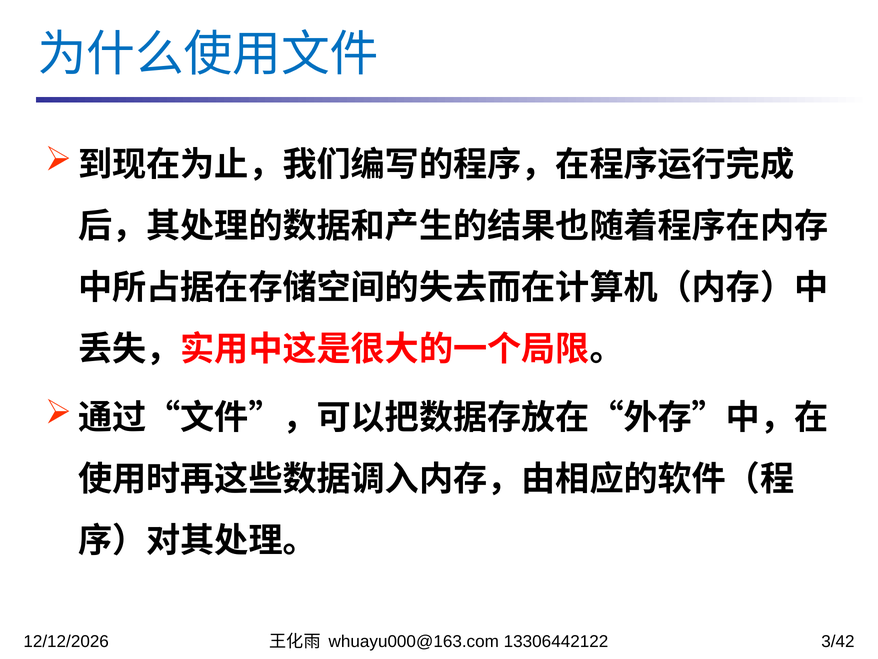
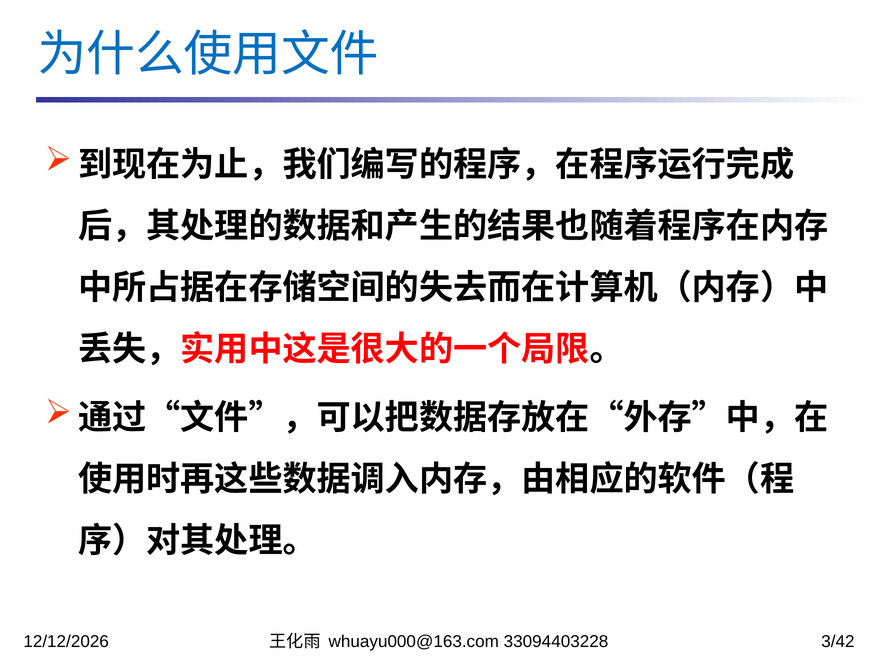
13306442122: 13306442122 -> 33094403228
